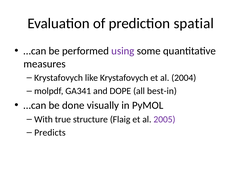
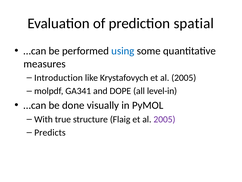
using colour: purple -> blue
Krystafovych at (59, 78): Krystafovych -> Introduction
Krystafovych et al 2004: 2004 -> 2005
best-in: best-in -> level-in
